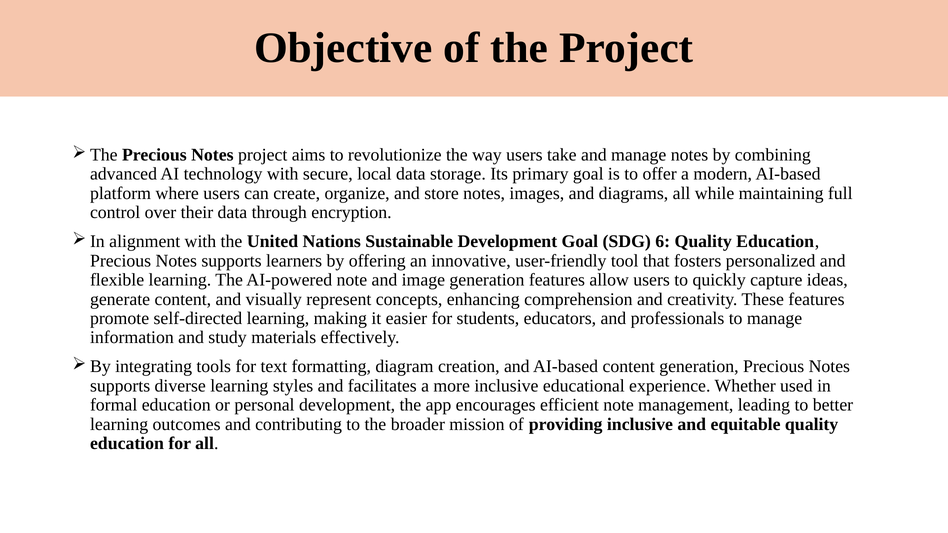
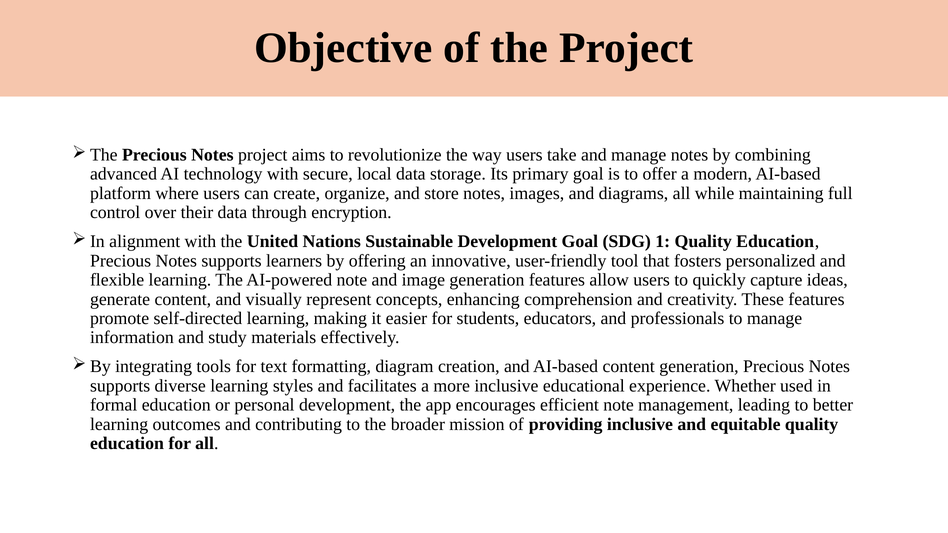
6: 6 -> 1
